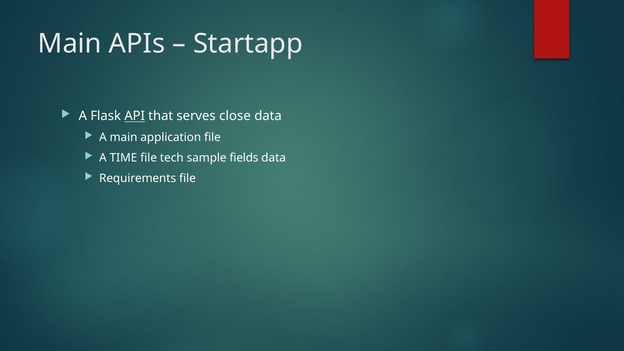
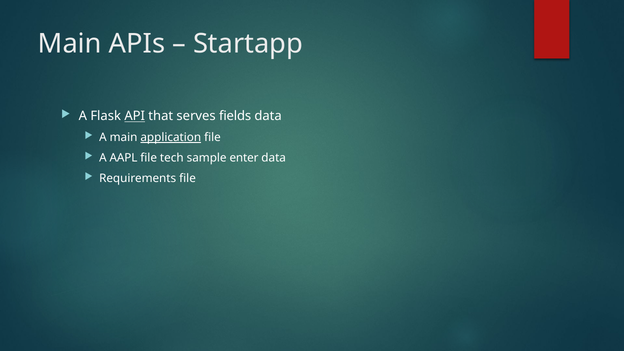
close: close -> fields
application underline: none -> present
TIME: TIME -> AAPL
fields: fields -> enter
